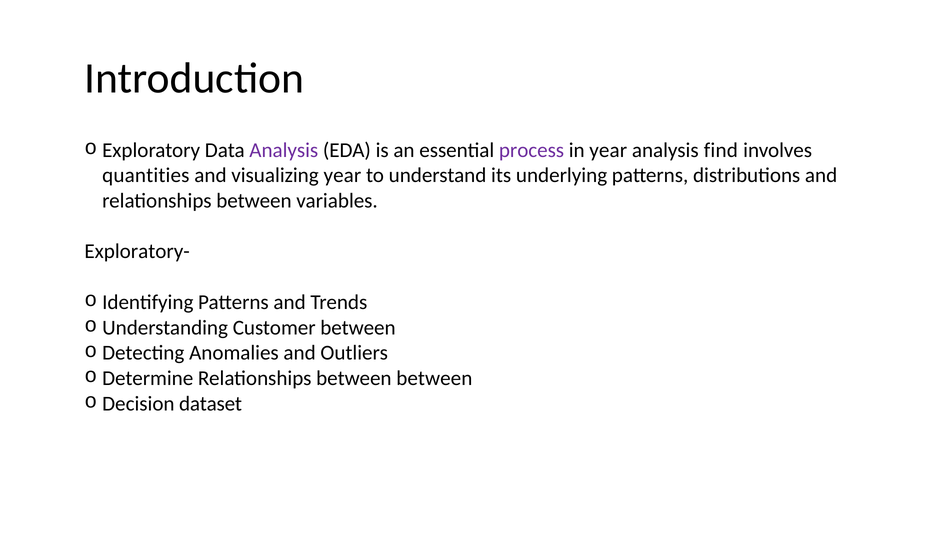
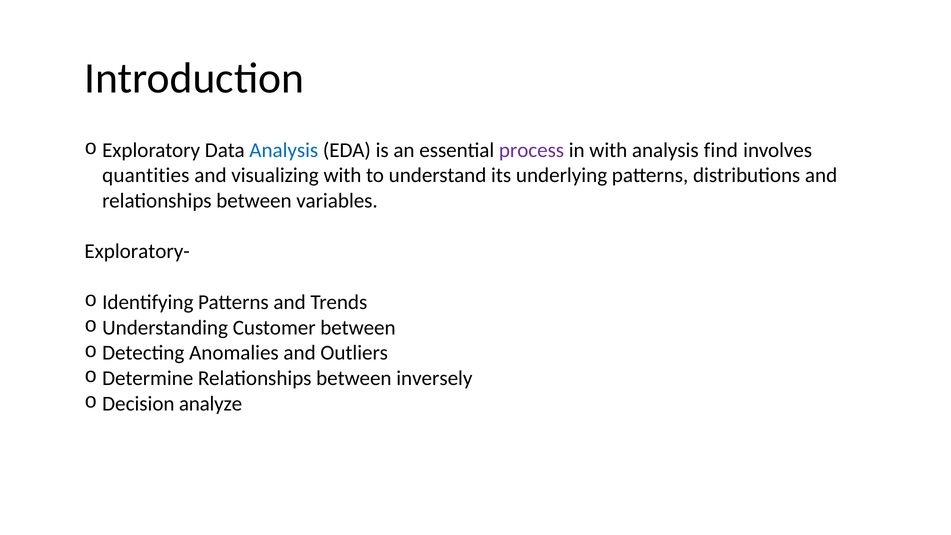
Analysis at (284, 150) colour: purple -> blue
in year: year -> with
visualizing year: year -> with
between between: between -> inversely
dataset: dataset -> analyze
